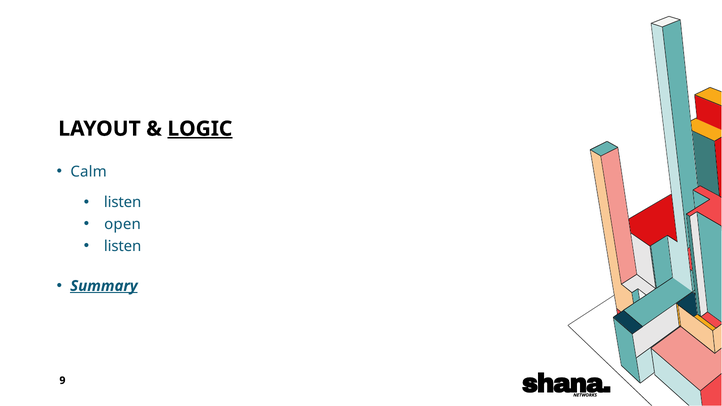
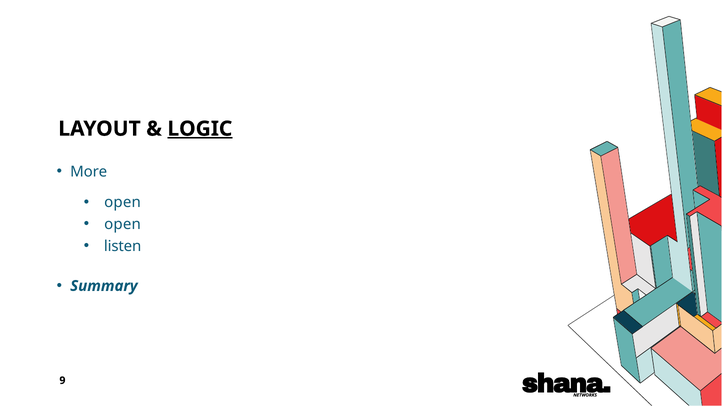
Calm: Calm -> More
listen at (123, 203): listen -> open
Summary underline: present -> none
